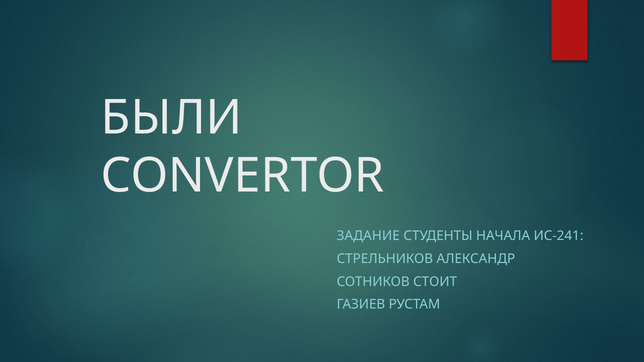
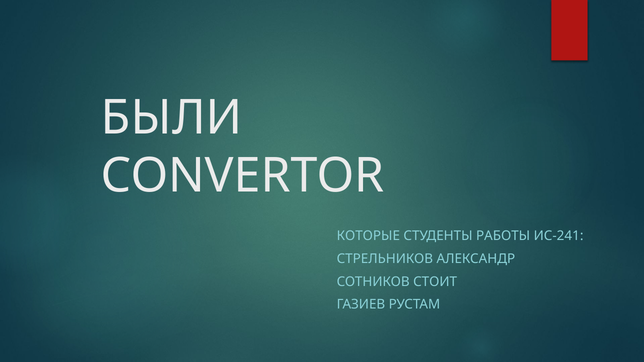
ЗАДАНИЕ: ЗАДАНИЕ -> КОТОРЫЕ
НАЧАЛА: НАЧАЛА -> РАБОТЫ
